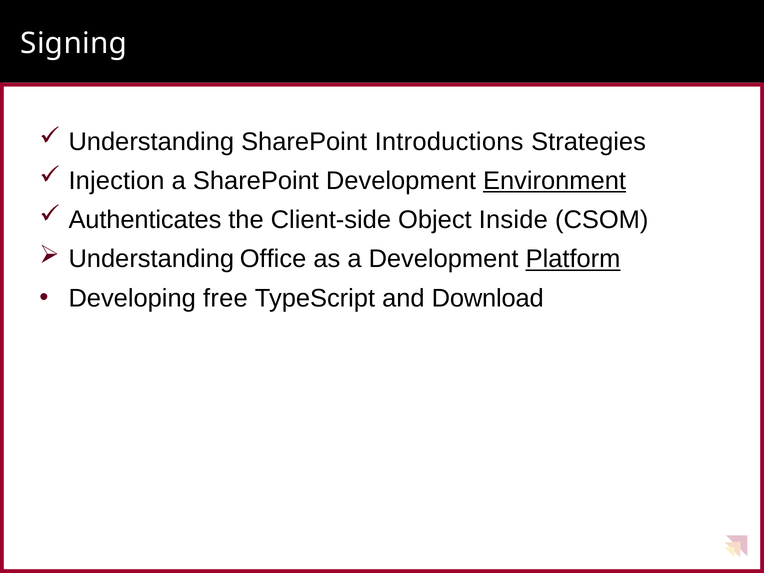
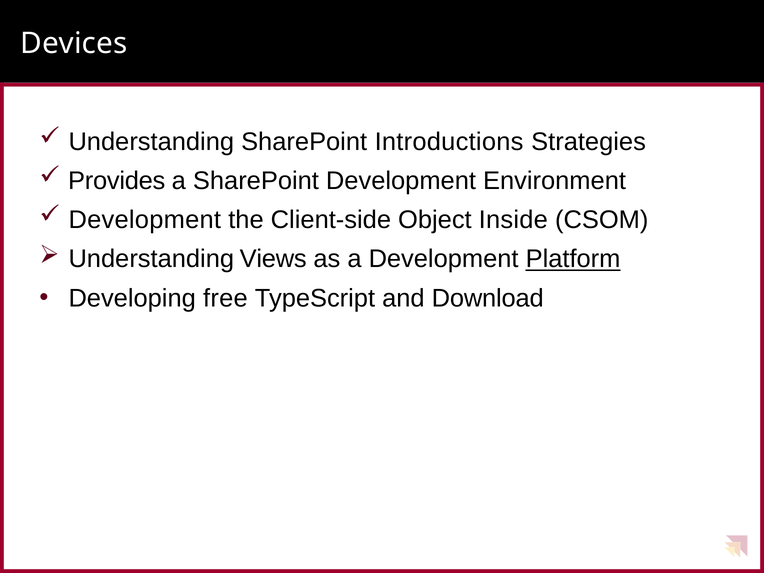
Signing: Signing -> Devices
Injection: Injection -> Provides
Environment underline: present -> none
Authenticates at (145, 220): Authenticates -> Development
Office: Office -> Views
